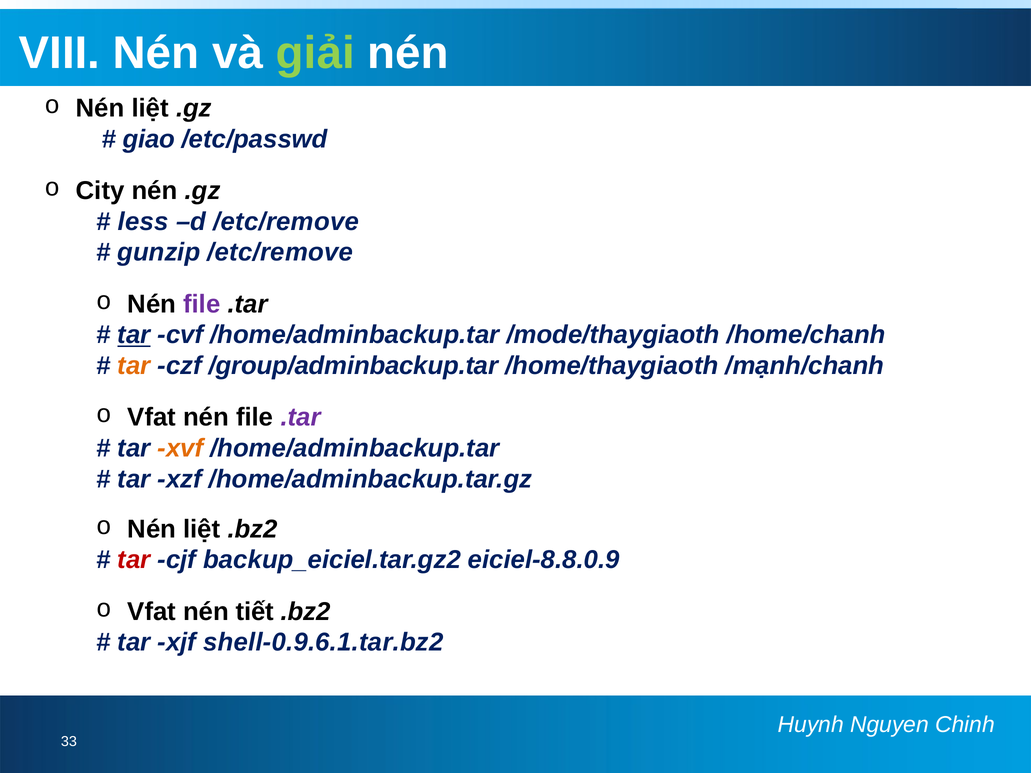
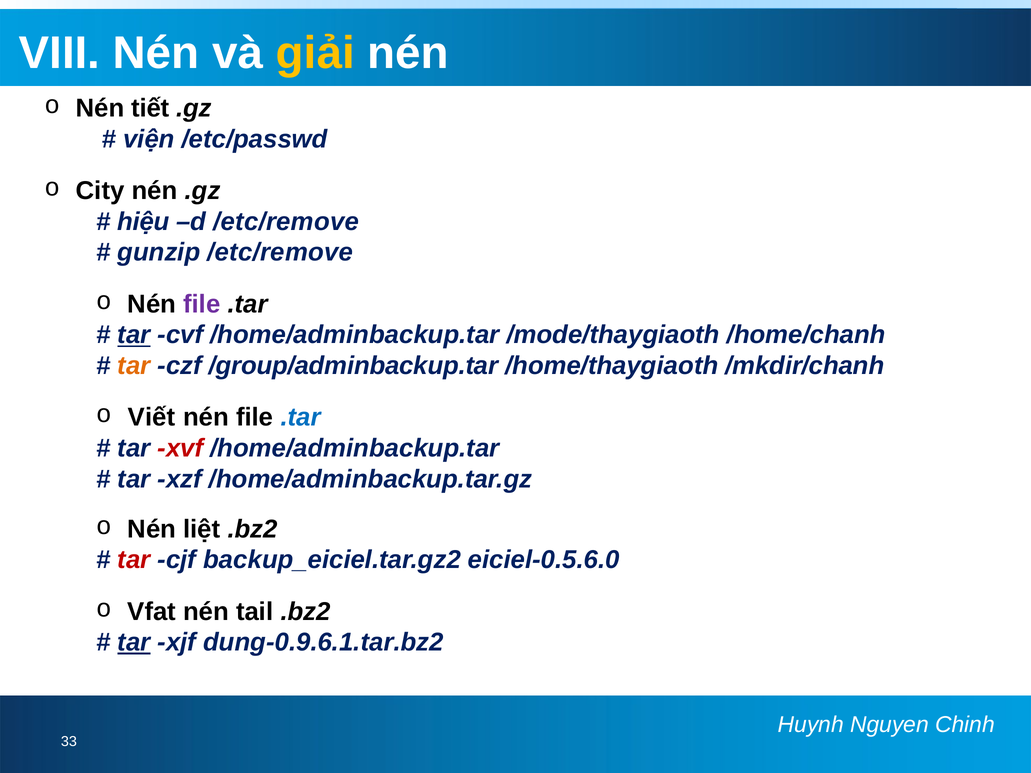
giải colour: light green -> yellow
liệt at (150, 108): liệt -> tiết
giao: giao -> viện
less: less -> hiệu
/mạnh/chanh: /mạnh/chanh -> /mkdir/chanh
Vfat at (152, 418): Vfat -> Viết
.tar at (301, 418) colour: purple -> blue
xvf colour: orange -> red
eiciel-8.8.0.9: eiciel-8.8.0.9 -> eiciel-0.5.6.0
tiết: tiết -> tail
tar at (134, 643) underline: none -> present
shell-0.9.6.1.tar.bz2: shell-0.9.6.1.tar.bz2 -> dung-0.9.6.1.tar.bz2
